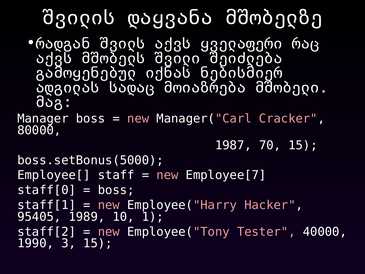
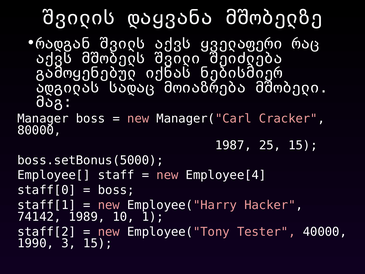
70: 70 -> 25
Employee[7: Employee[7 -> Employee[4
95405: 95405 -> 74142
